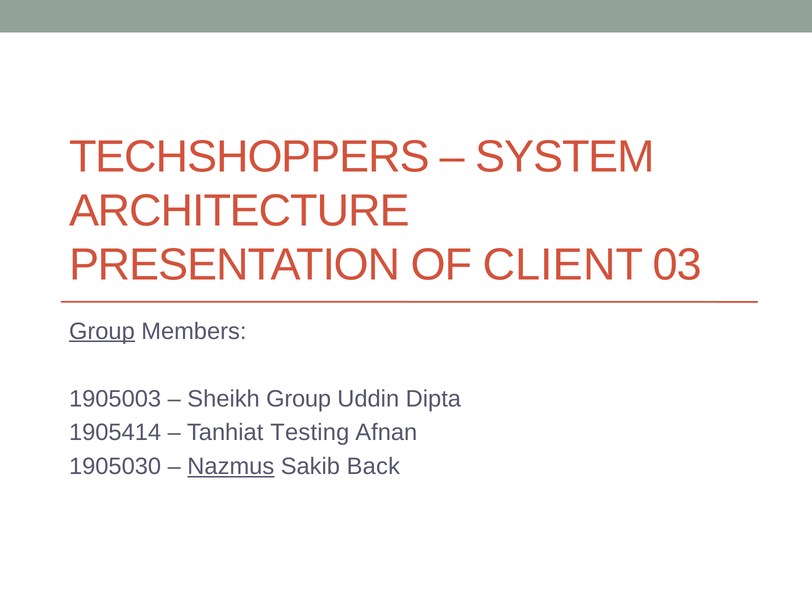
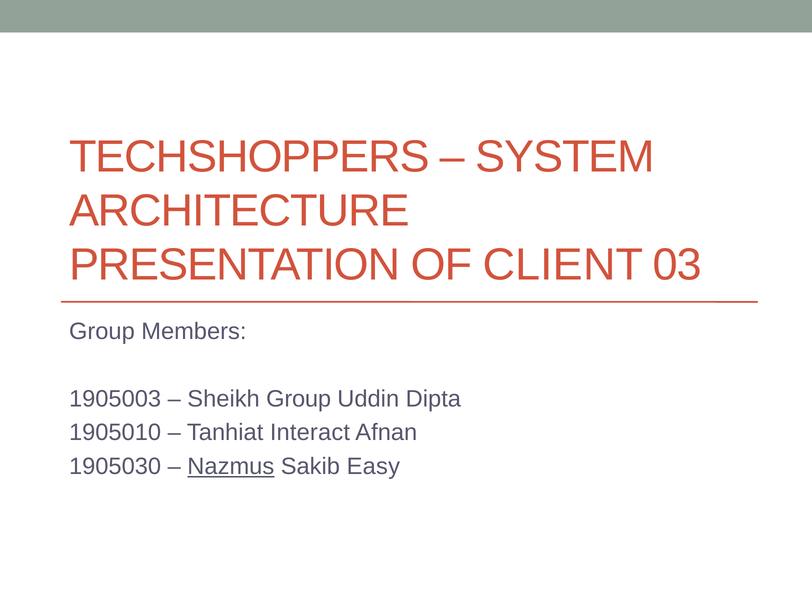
Group at (102, 331) underline: present -> none
1905414: 1905414 -> 1905010
Testing: Testing -> Interact
Back: Back -> Easy
